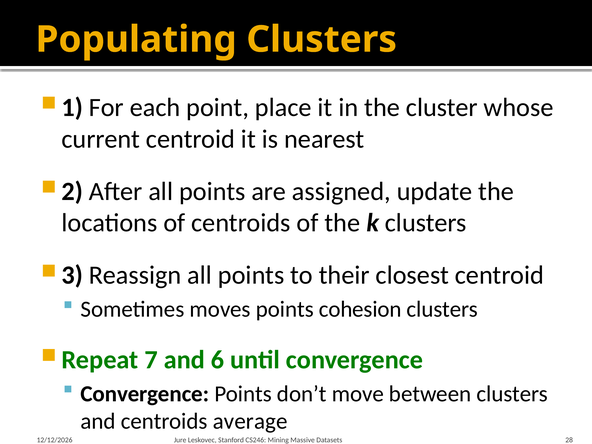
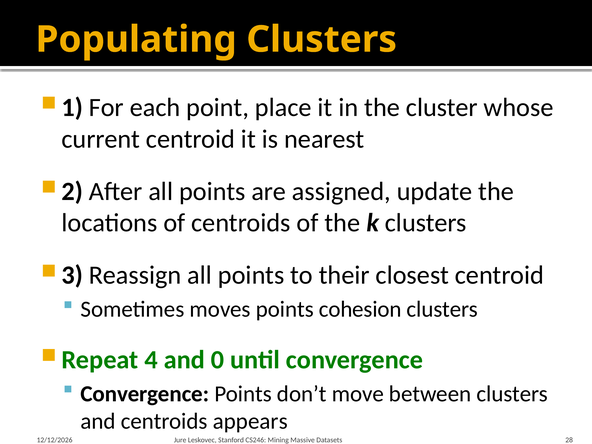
7: 7 -> 4
6: 6 -> 0
average: average -> appears
